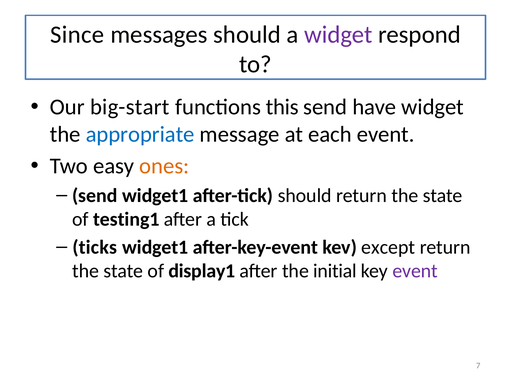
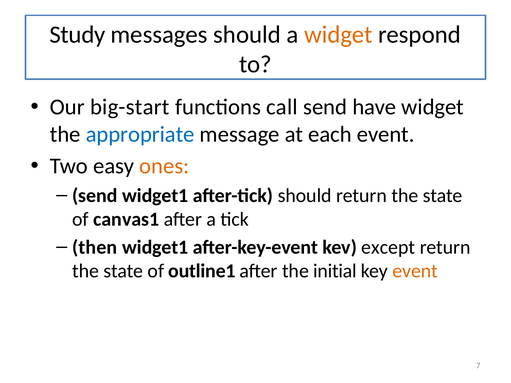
Since: Since -> Study
widget at (338, 35) colour: purple -> orange
this: this -> call
testing1: testing1 -> canvas1
ticks: ticks -> then
display1: display1 -> outline1
event at (415, 271) colour: purple -> orange
